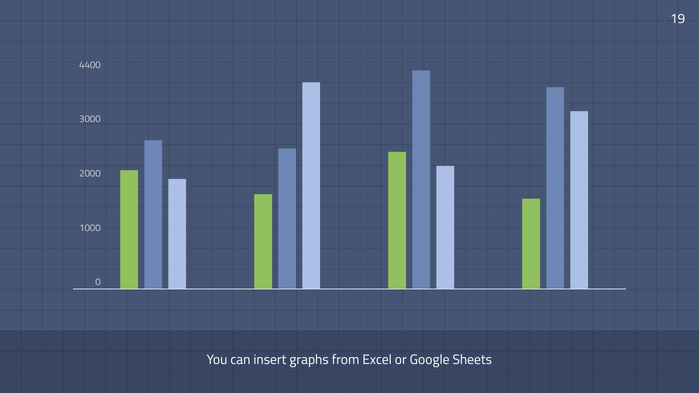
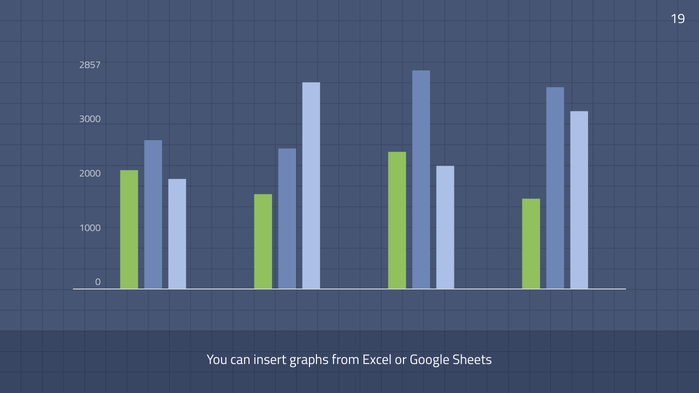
4400: 4400 -> 2857
